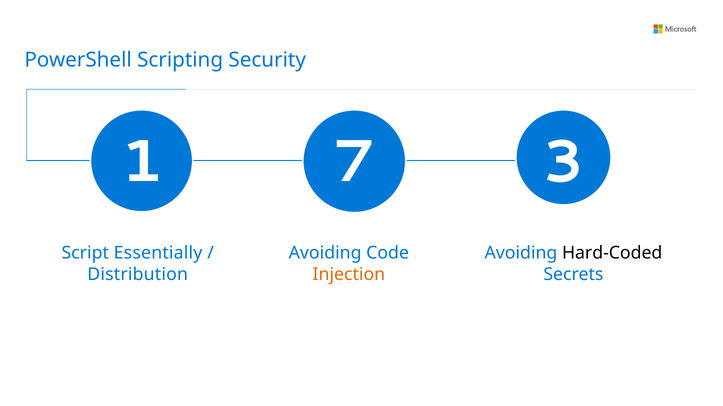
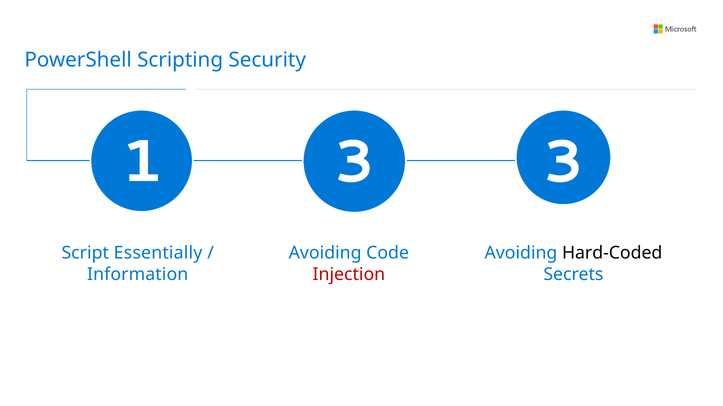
1 7: 7 -> 3
Distribution: Distribution -> Information
Injection colour: orange -> red
